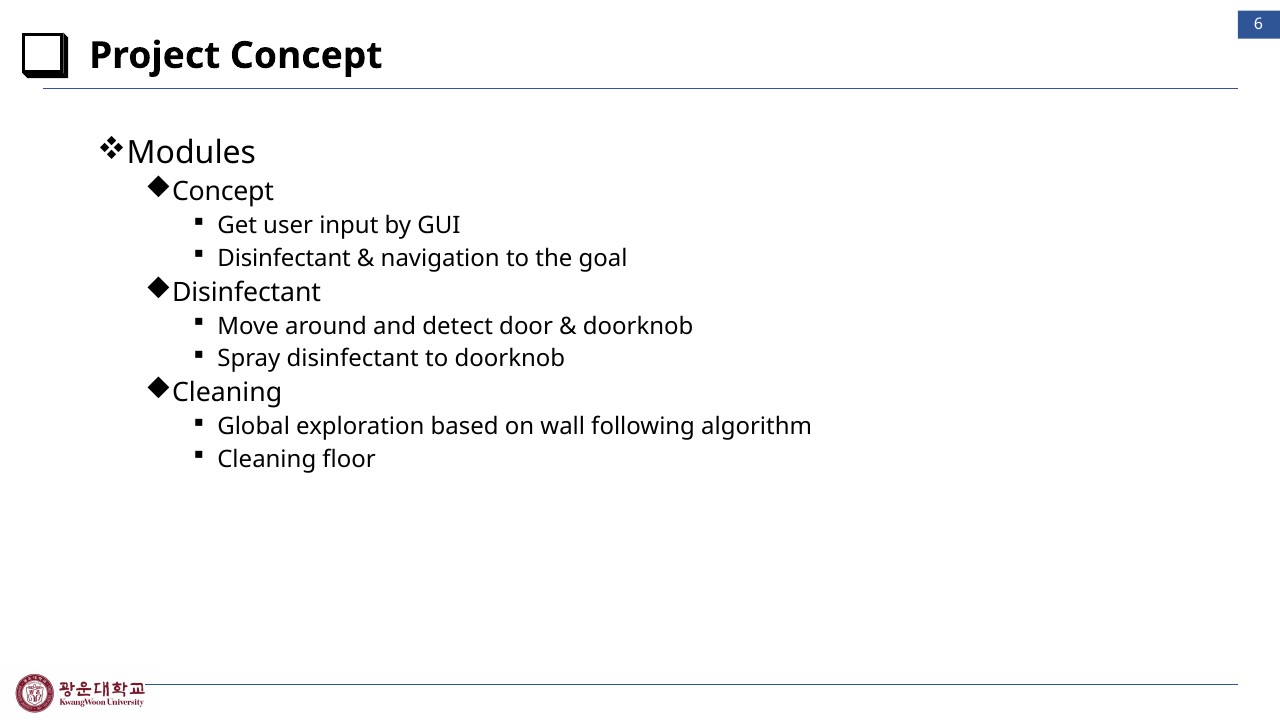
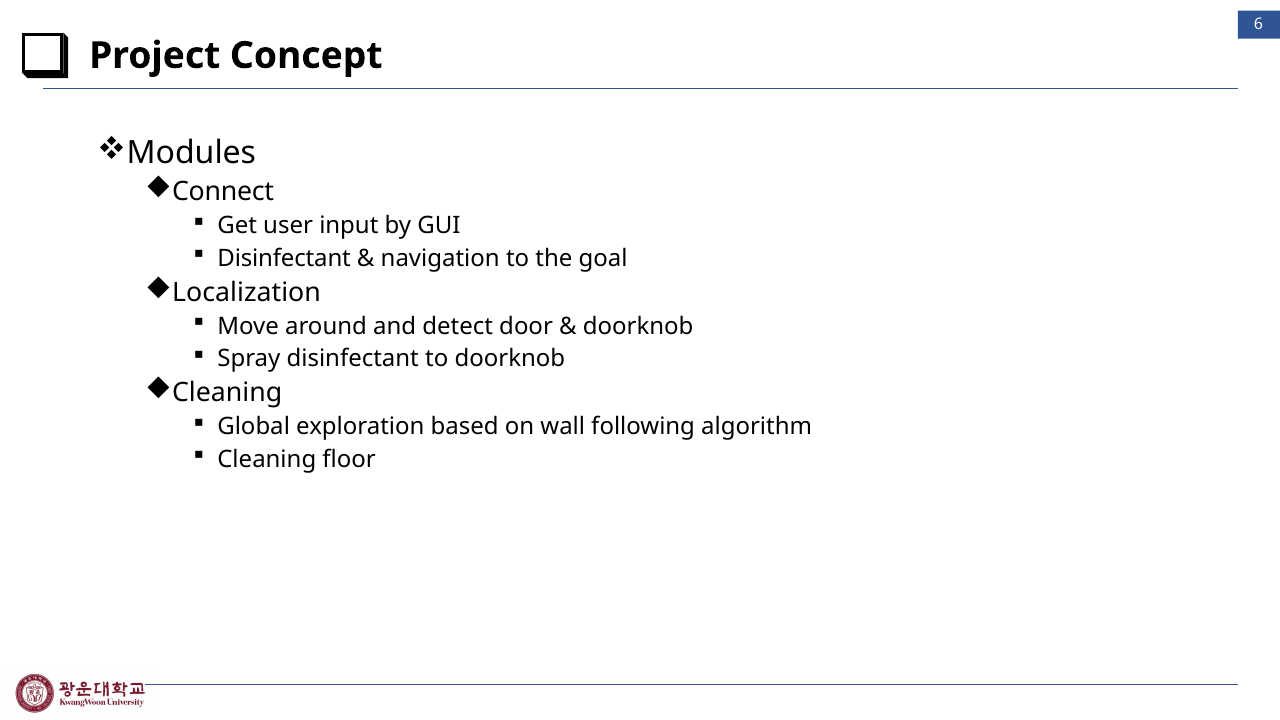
Concept at (223, 192): Concept -> Connect
Disinfectant at (247, 292): Disinfectant -> Localization
